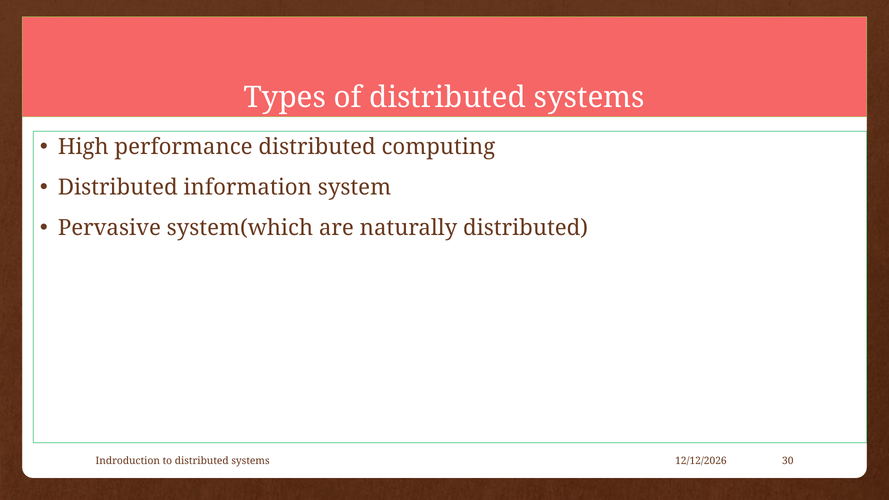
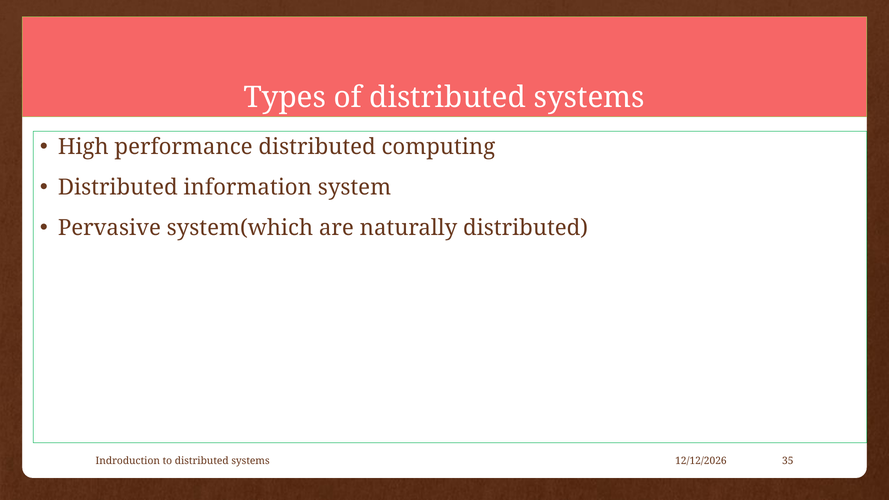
30: 30 -> 35
